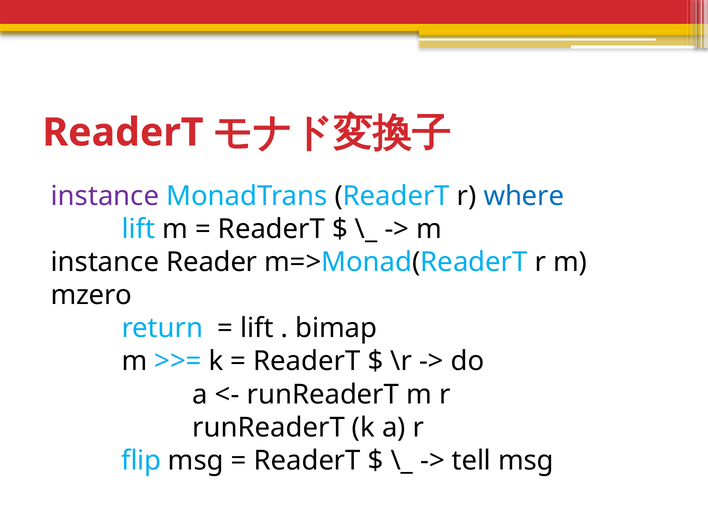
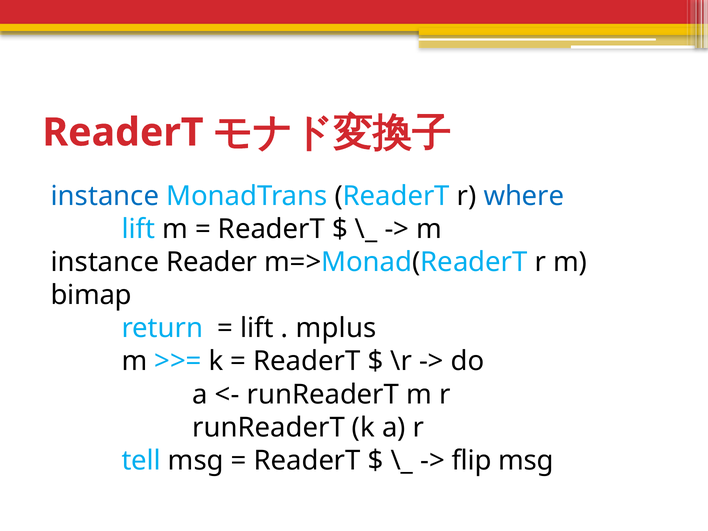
instance at (105, 196) colour: purple -> blue
mzero: mzero -> bimap
bimap: bimap -> mplus
flip: flip -> tell
tell: tell -> flip
